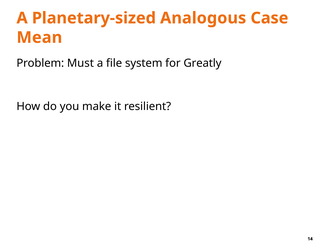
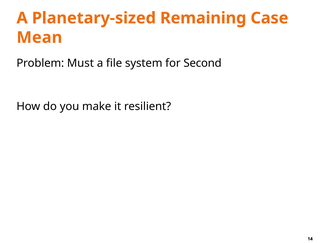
Analogous: Analogous -> Remaining
Greatly: Greatly -> Second
